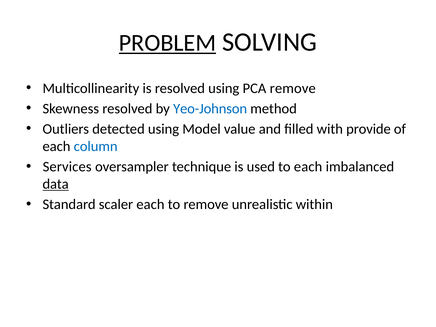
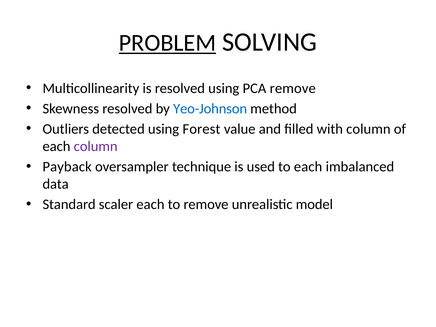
Model: Model -> Forest
with provide: provide -> column
column at (96, 146) colour: blue -> purple
Services: Services -> Payback
data underline: present -> none
within: within -> model
